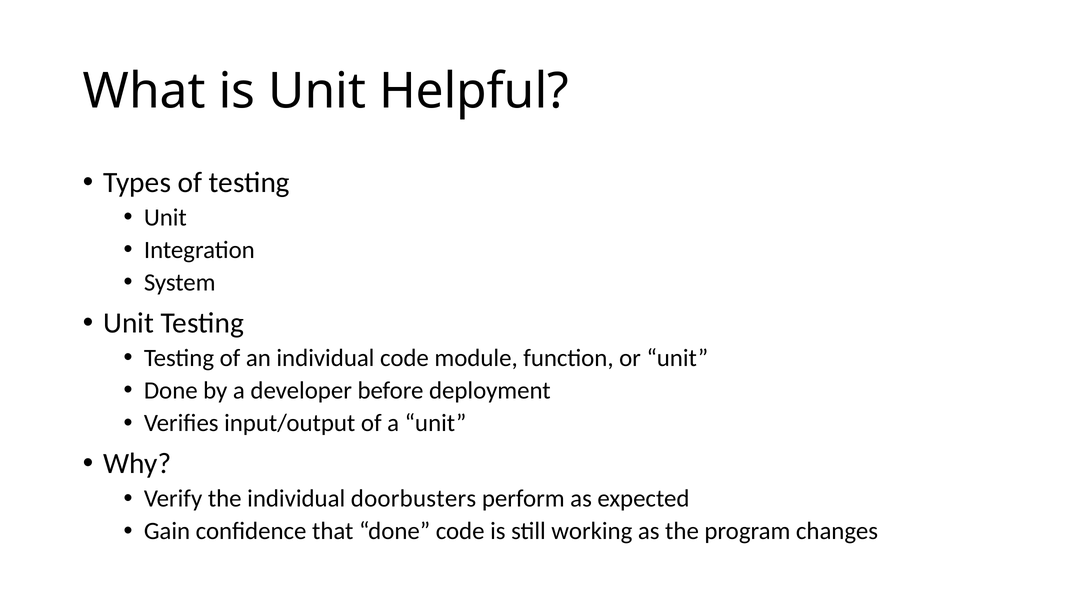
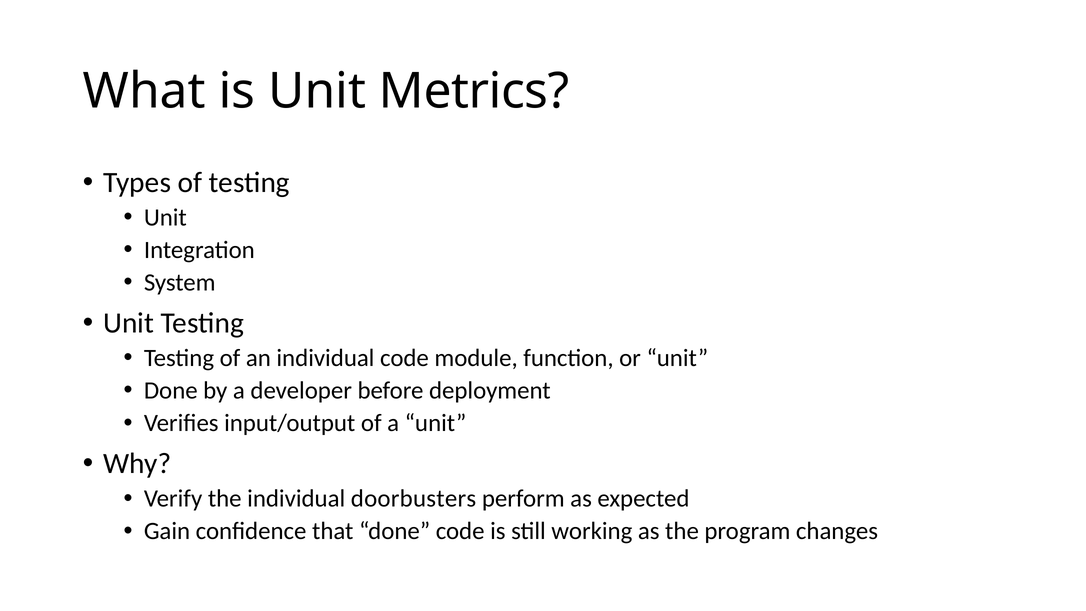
Helpful: Helpful -> Metrics
